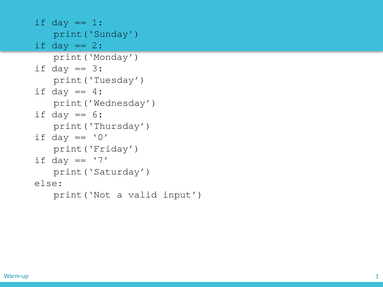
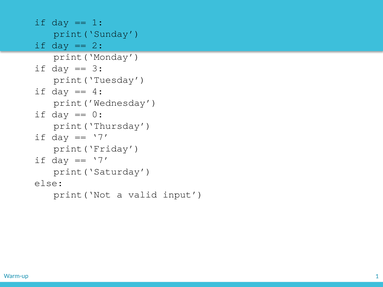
6: 6 -> 0
0 at (100, 137): 0 -> 7
